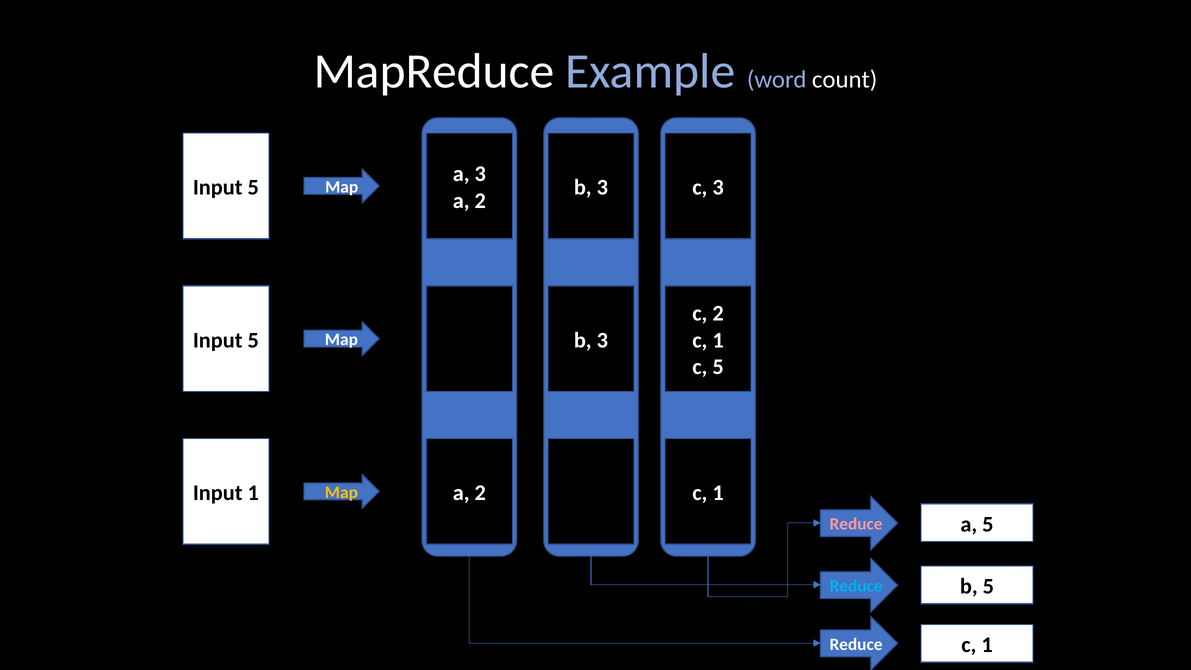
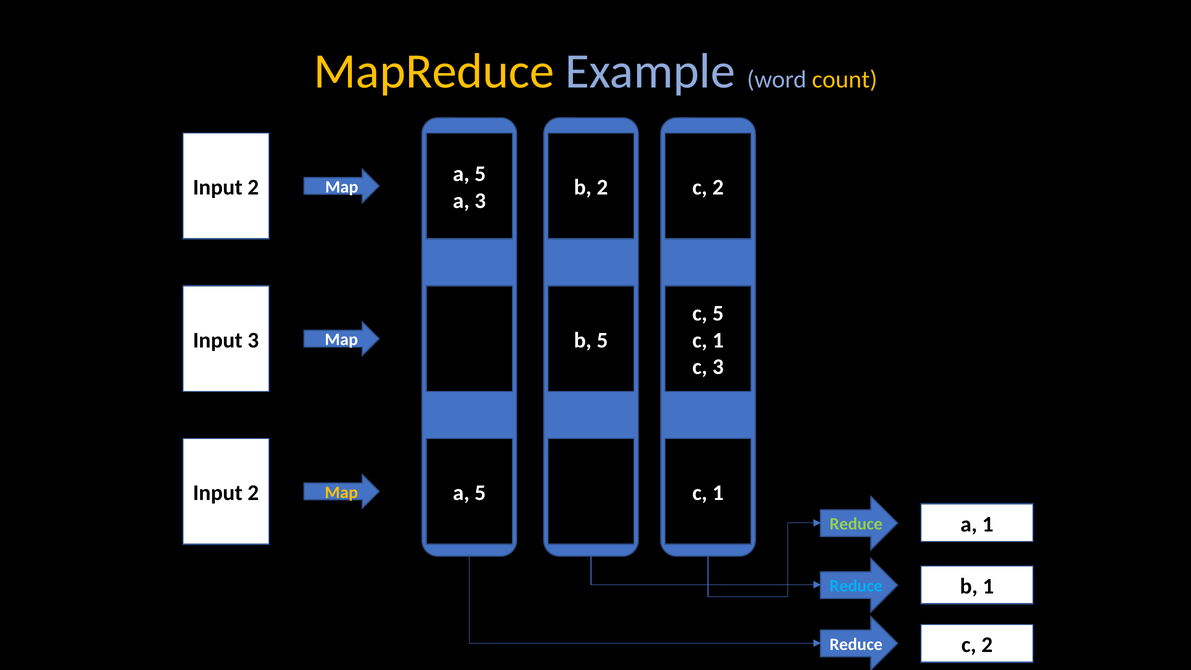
MapReduce colour: white -> yellow
count colour: white -> yellow
3 at (480, 174): 3 -> 5
5 at (253, 187): 5 -> 2
3 at (602, 187): 3 -> 2
3 at (718, 187): 3 -> 2
2 at (480, 201): 2 -> 3
c 2: 2 -> 5
5 at (253, 340): 5 -> 3
3 at (602, 340): 3 -> 5
c 5: 5 -> 3
1 at (253, 493): 1 -> 2
2 at (480, 493): 2 -> 5
a 5: 5 -> 1
Reduce at (856, 524) colour: pink -> light green
b 5: 5 -> 1
1 at (987, 645): 1 -> 2
